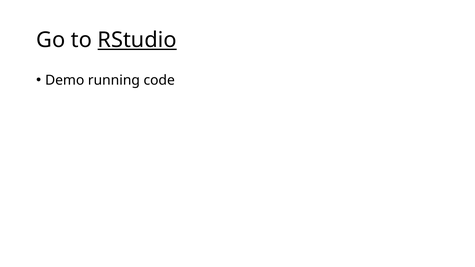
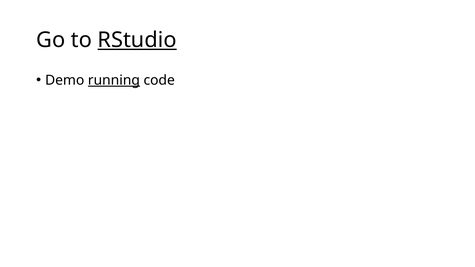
running underline: none -> present
